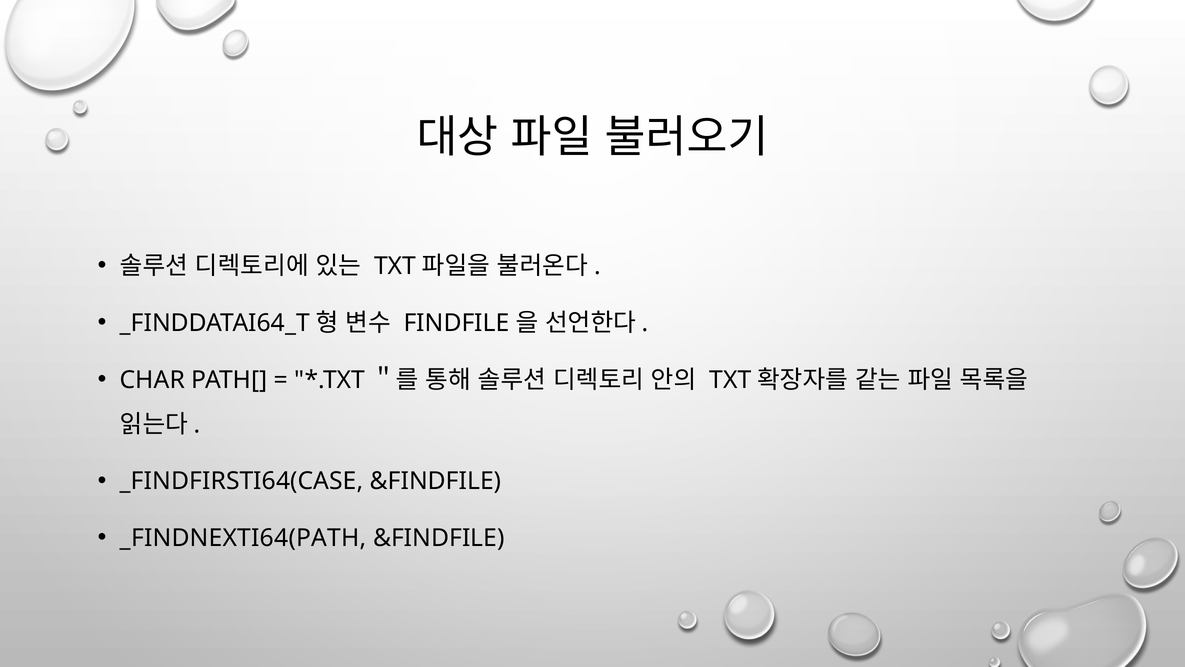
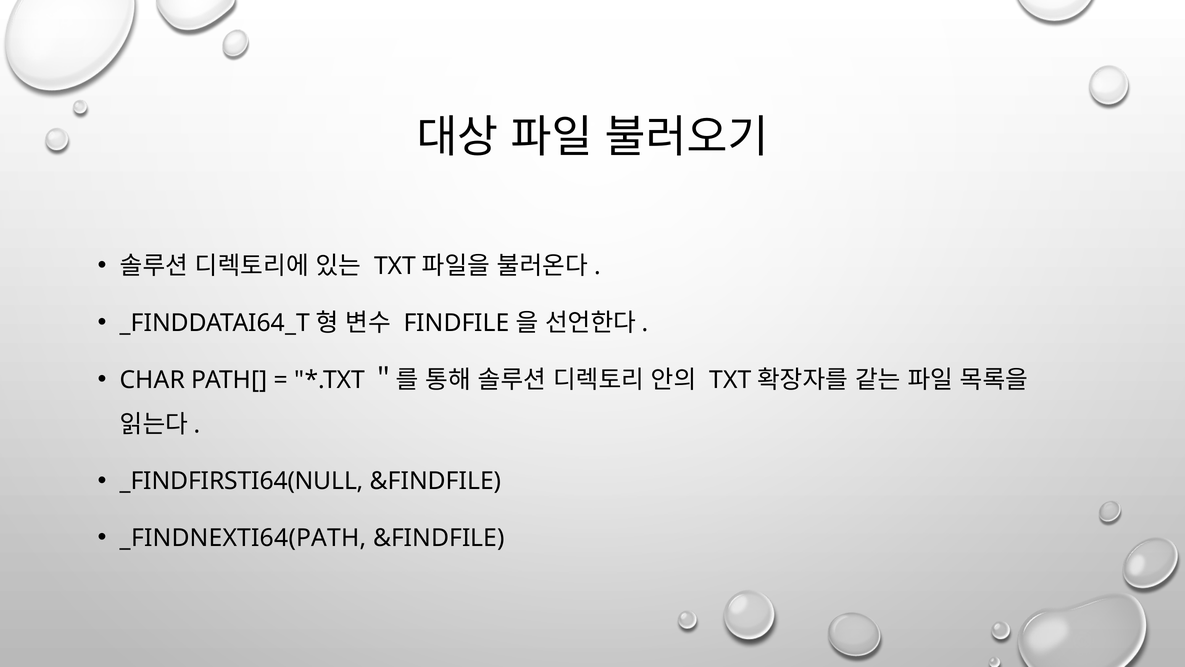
_FINDFIRSTI64(CASE: _FINDFIRSTI64(CASE -> _FINDFIRSTI64(NULL
